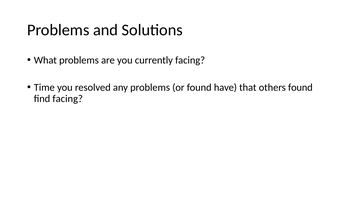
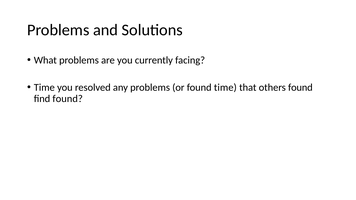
found have: have -> time
find facing: facing -> found
